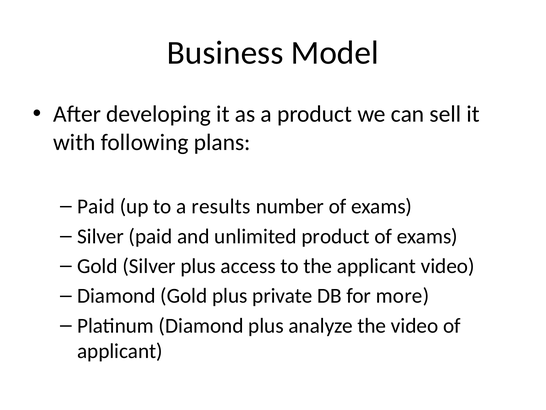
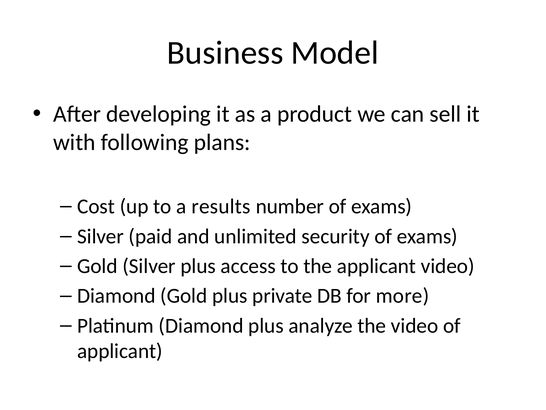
Paid at (96, 206): Paid -> Cost
unlimited product: product -> security
